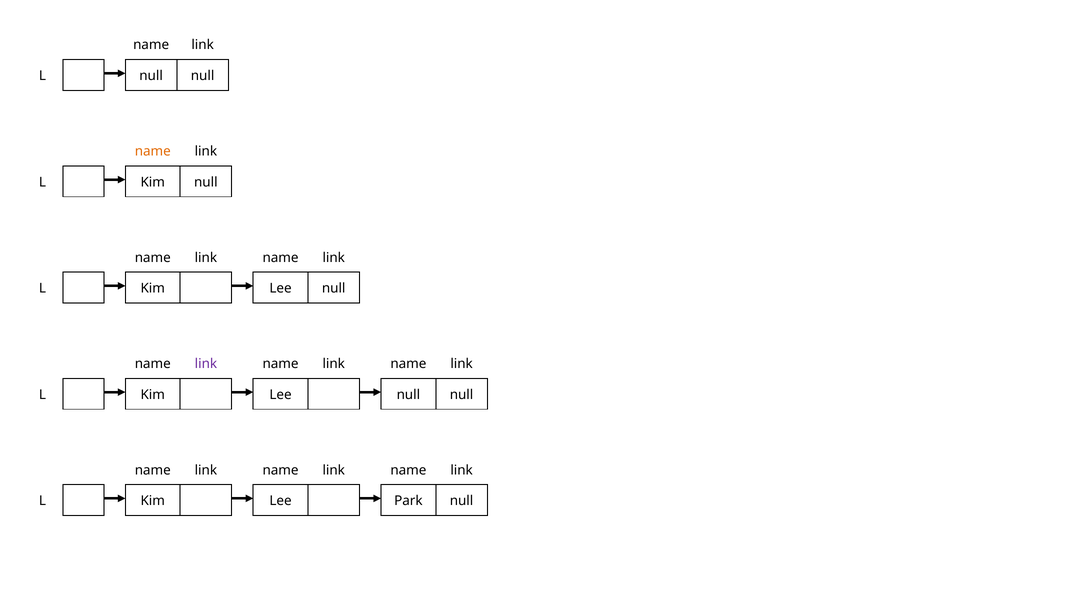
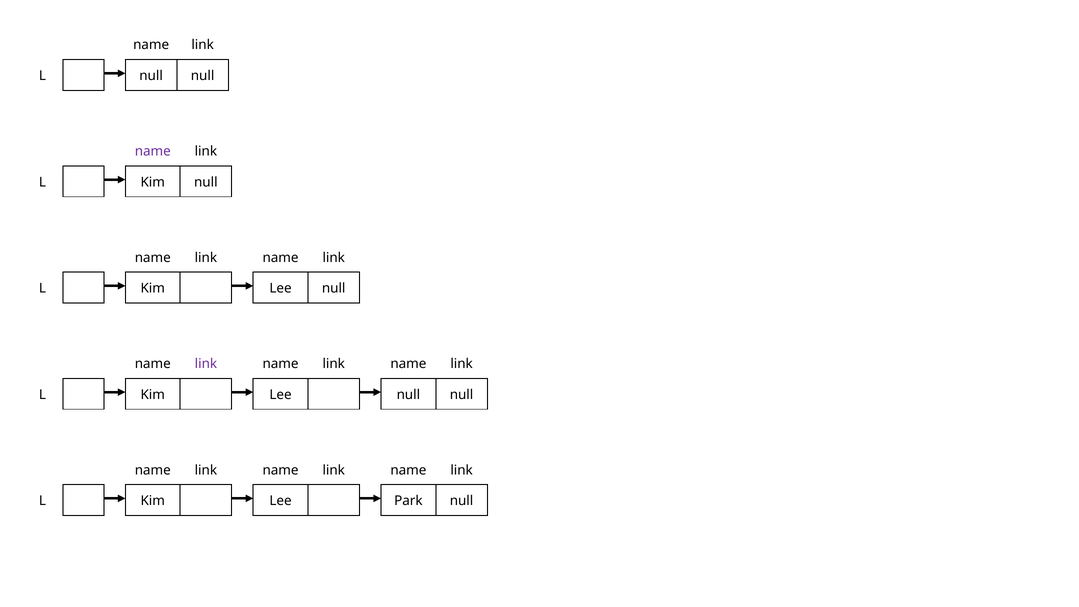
name at (153, 151) colour: orange -> purple
